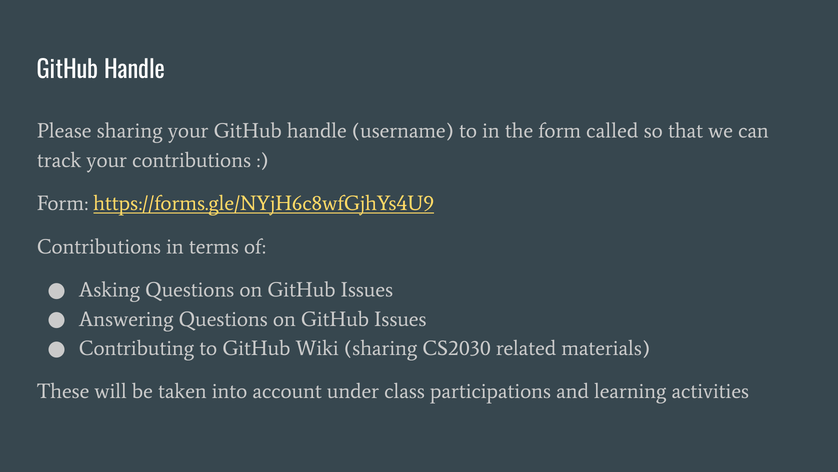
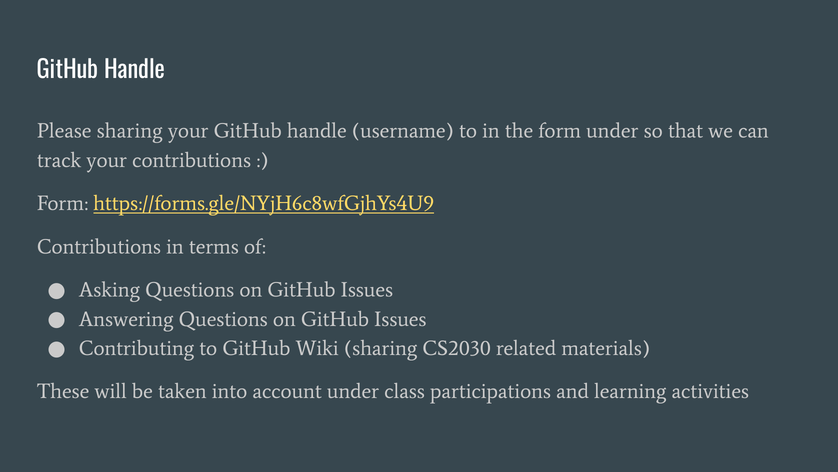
form called: called -> under
